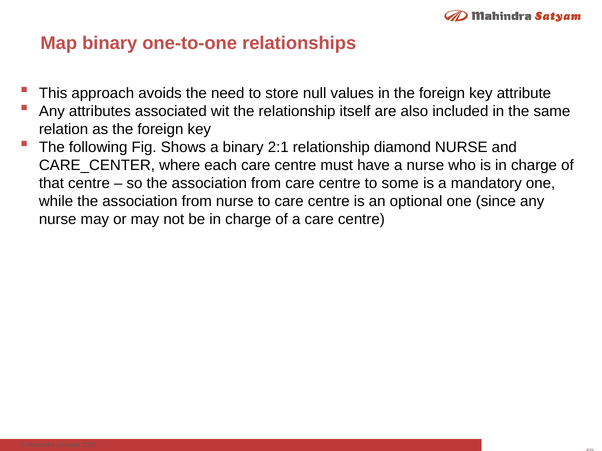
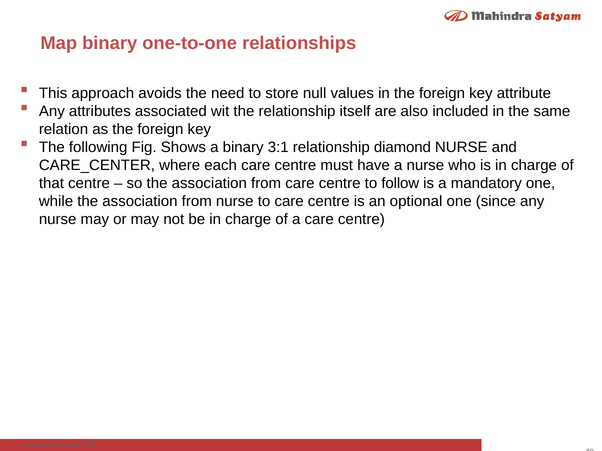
2:1: 2:1 -> 3:1
some: some -> follow
